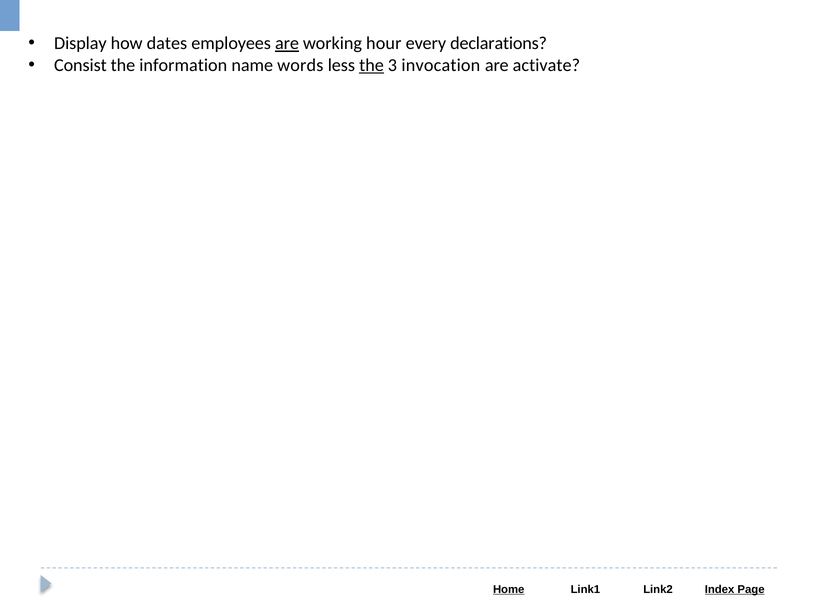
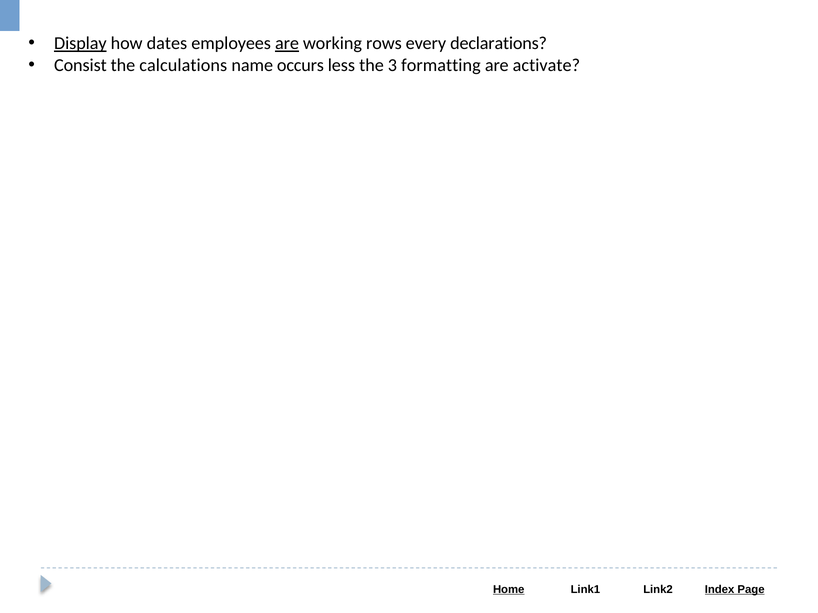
Display underline: none -> present
hour: hour -> rows
information: information -> calculations
words: words -> occurs
the at (372, 65) underline: present -> none
invocation: invocation -> formatting
